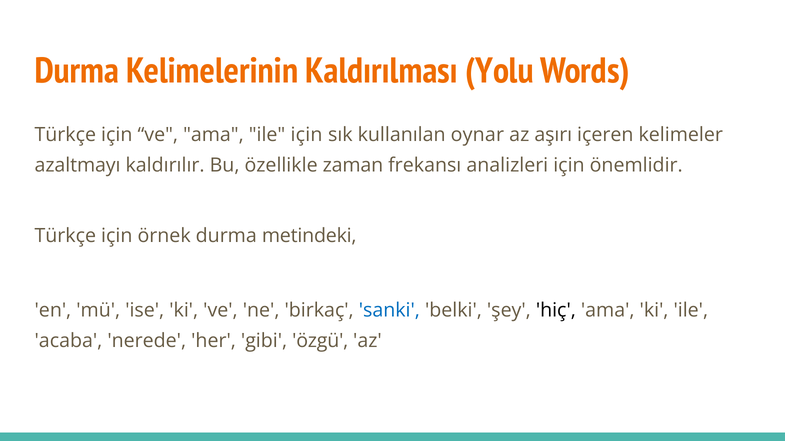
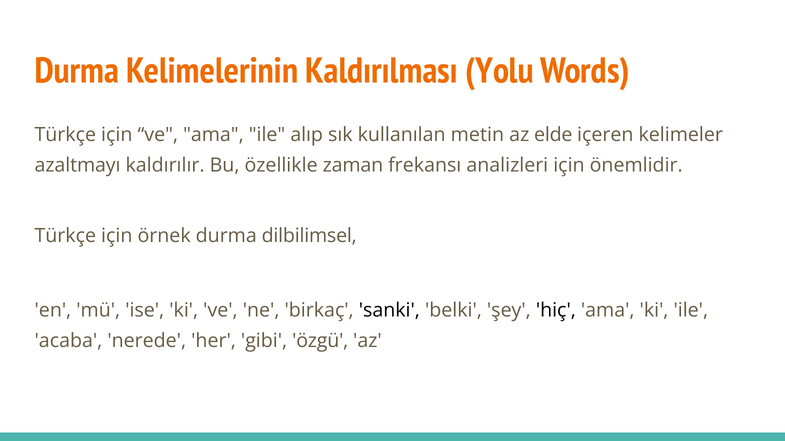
ile için: için -> alıp
oynar: oynar -> metin
aşırı: aşırı -> elde
metindeki: metindeki -> dilbilimsel
sanki colour: blue -> black
